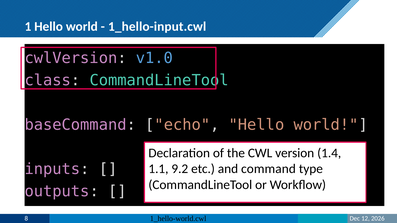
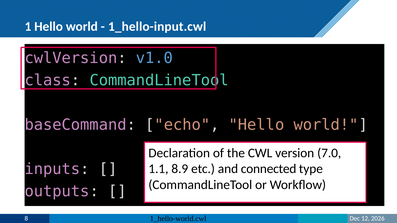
1.4: 1.4 -> 7.0
9.2: 9.2 -> 8.9
command: command -> connected
